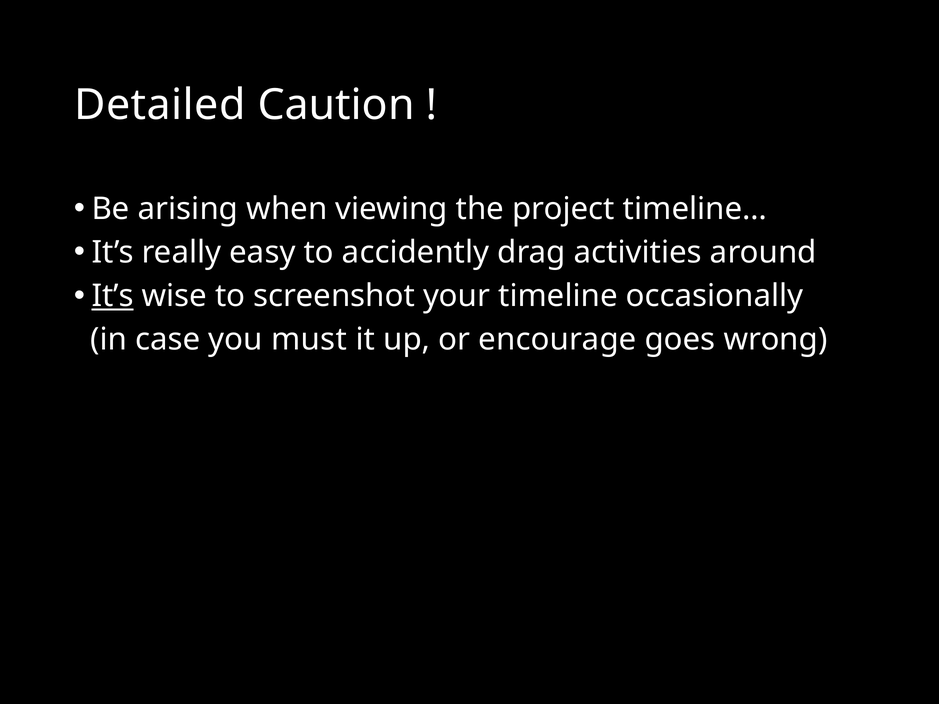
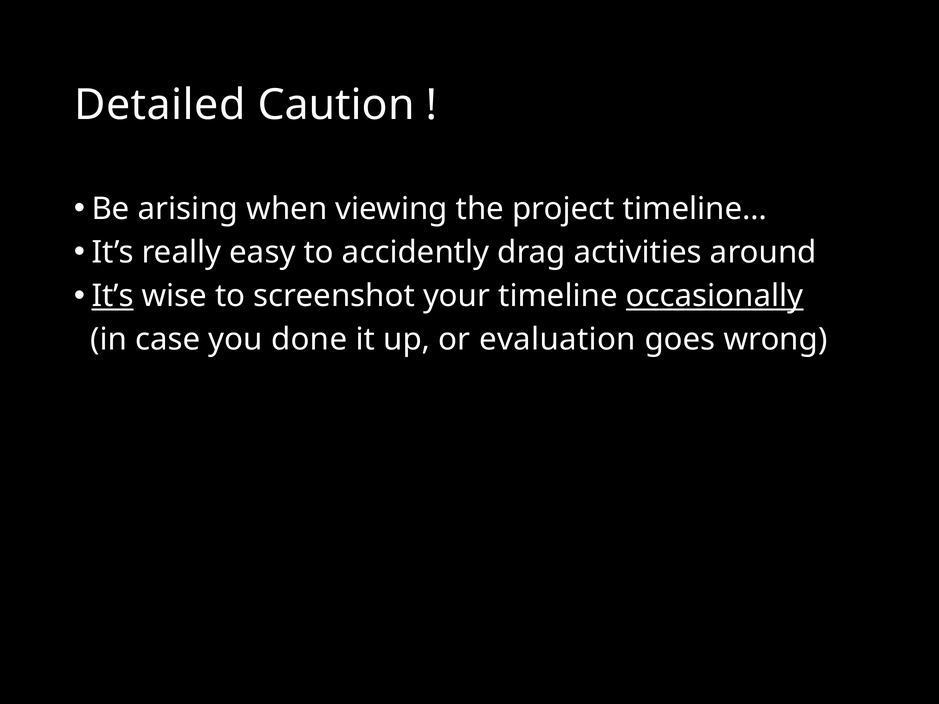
occasionally underline: none -> present
must: must -> done
encourage: encourage -> evaluation
